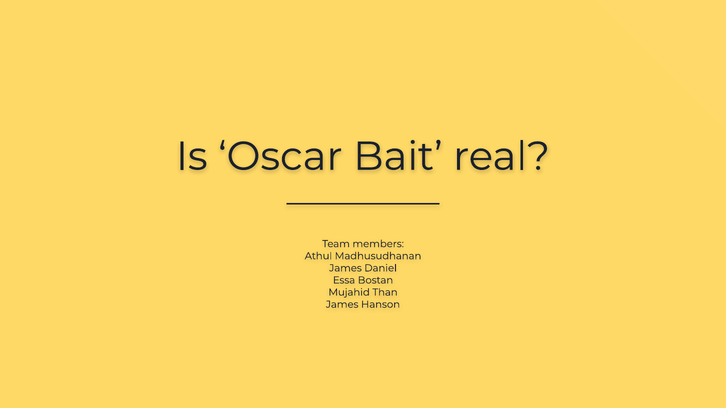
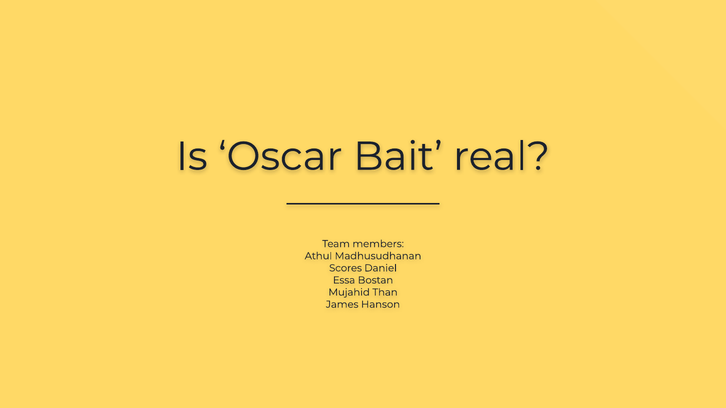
James at (346, 268): James -> Scores
